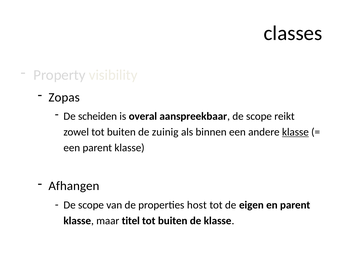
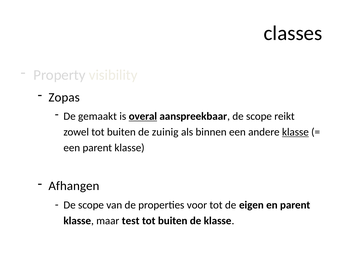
scheiden: scheiden -> gemaakt
overal underline: none -> present
host: host -> voor
titel: titel -> test
